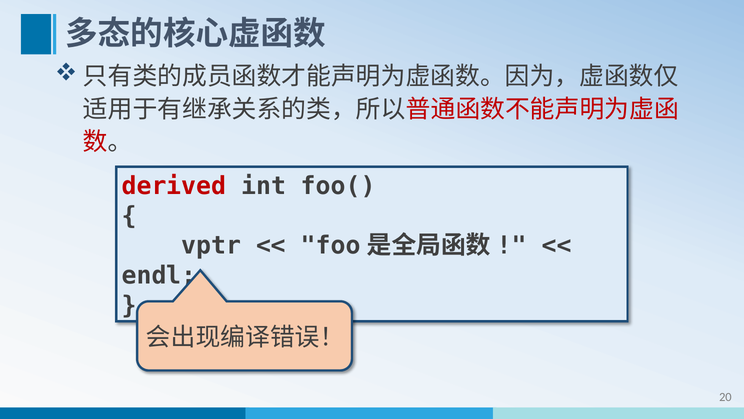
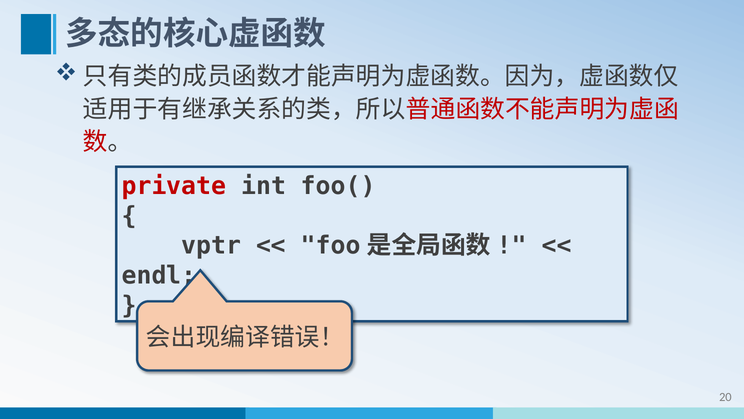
derived: derived -> private
